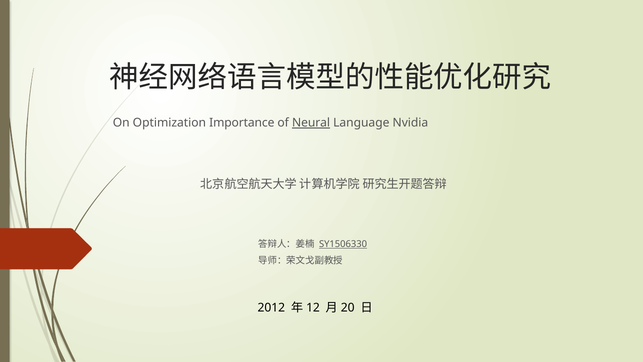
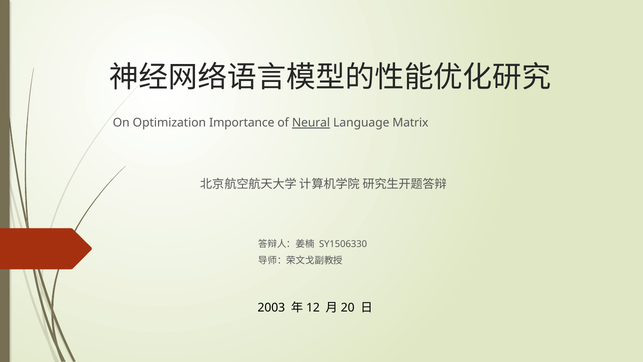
Nvidia: Nvidia -> Matrix
SY1506330 underline: present -> none
2012: 2012 -> 2003
